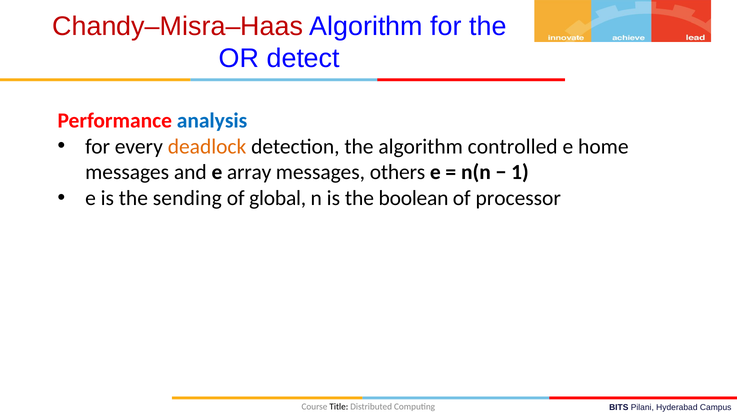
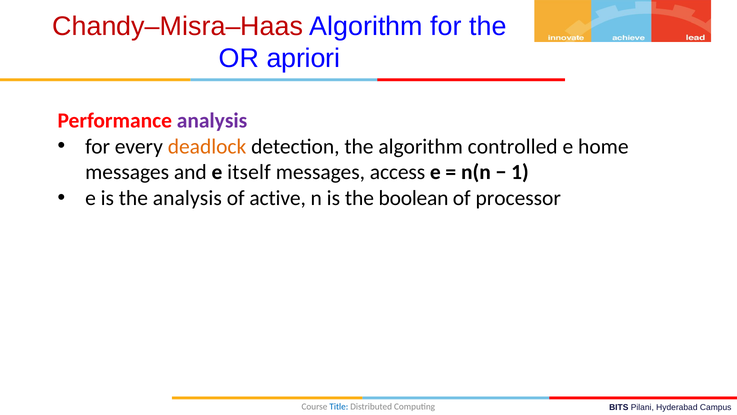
detect: detect -> apriori
analysis at (212, 121) colour: blue -> purple
array: array -> itself
others: others -> access
the sending: sending -> analysis
global: global -> active
Title colour: black -> blue
